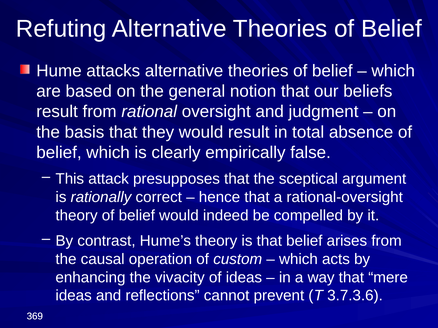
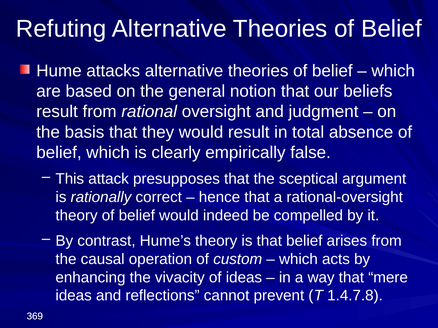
3.7.3.6: 3.7.3.6 -> 1.4.7.8
